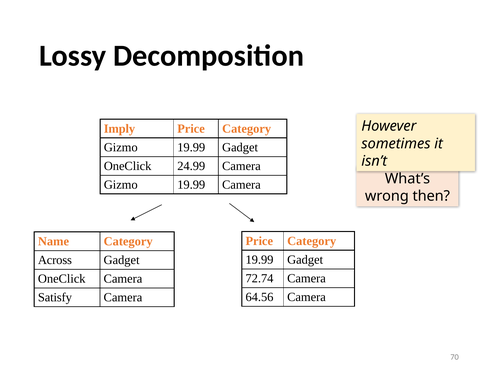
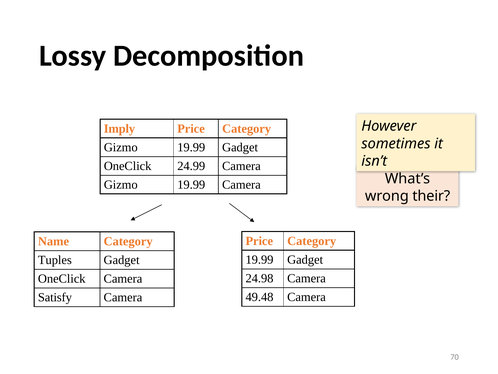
then: then -> their
Across: Across -> Tuples
72.74: 72.74 -> 24.98
64.56: 64.56 -> 49.48
